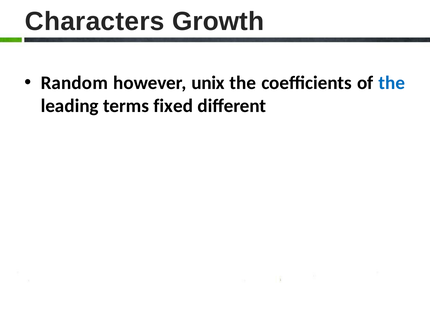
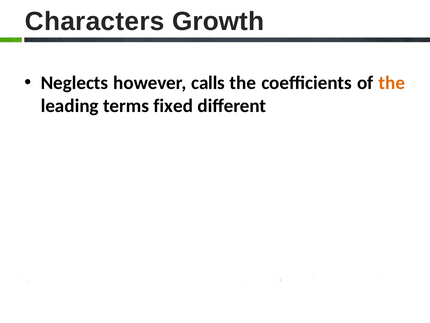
Random: Random -> Neglects
unix: unix -> calls
the at (392, 83) colour: blue -> orange
